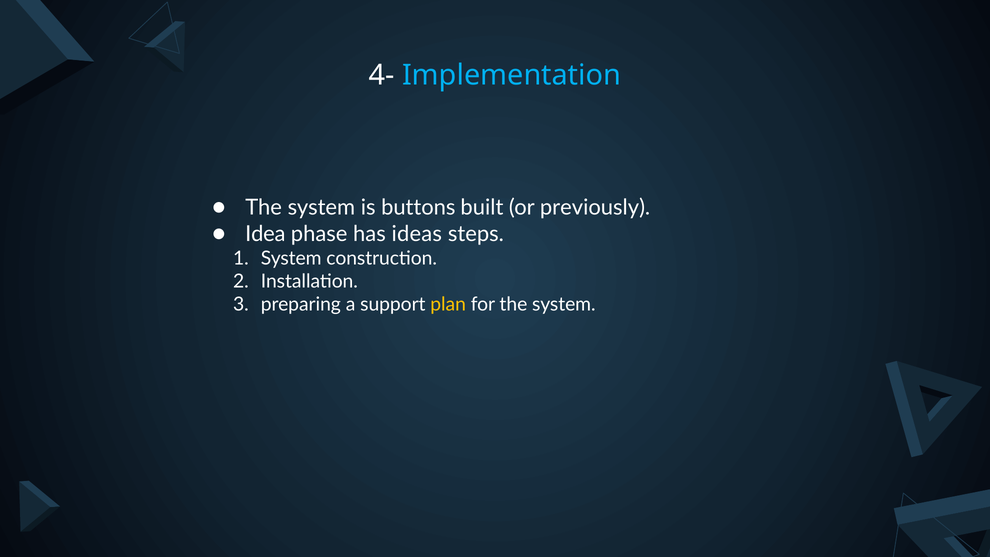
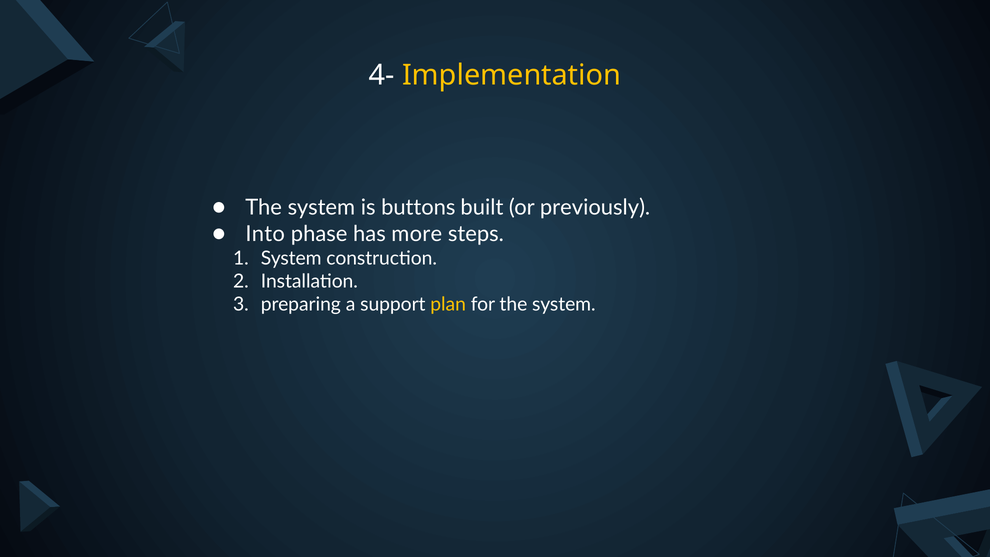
Implementation colour: light blue -> yellow
Idea: Idea -> Into
ideas: ideas -> more
